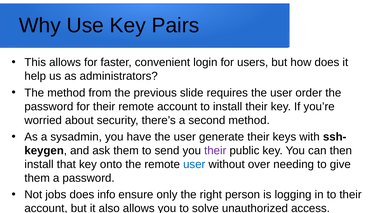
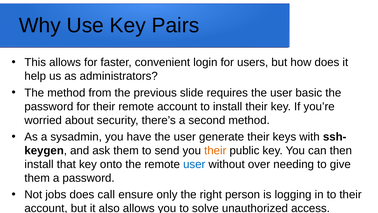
order: order -> basic
their at (215, 150) colour: purple -> orange
info: info -> call
